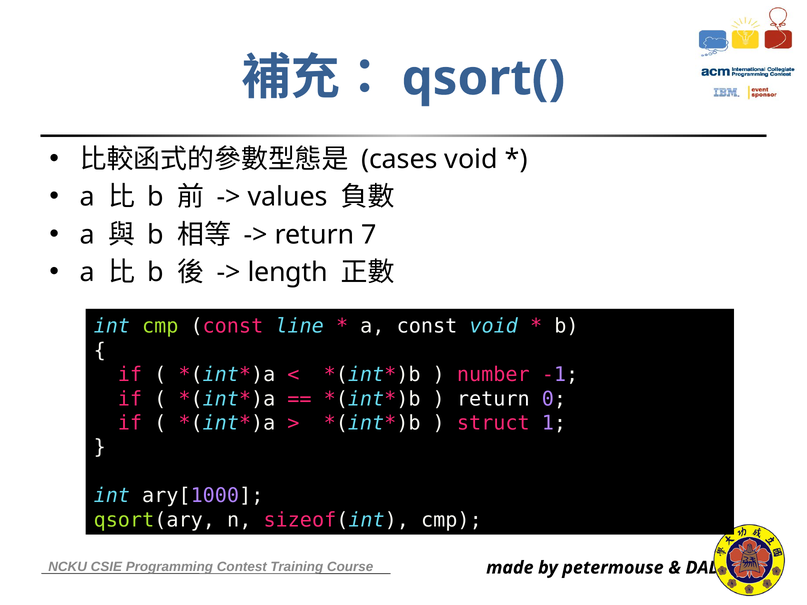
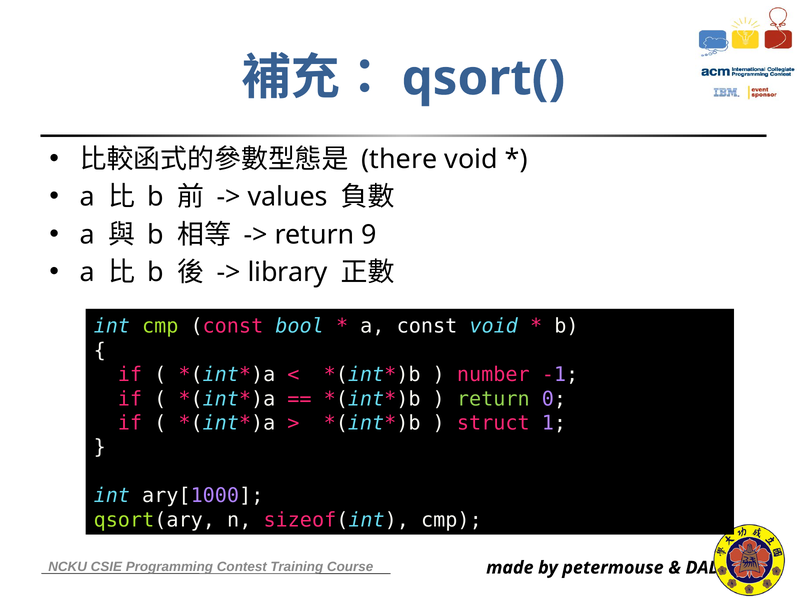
cases: cases -> there
7: 7 -> 9
length: length -> library
line: line -> bool
return at (493, 399) colour: white -> light green
